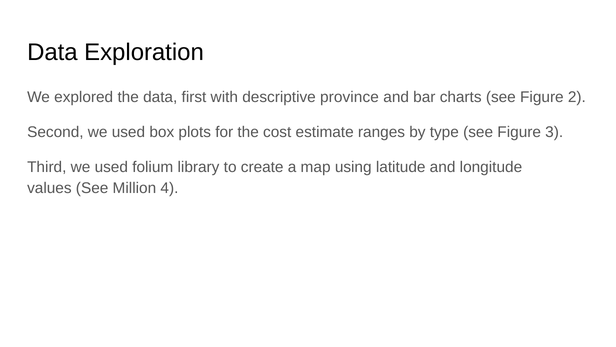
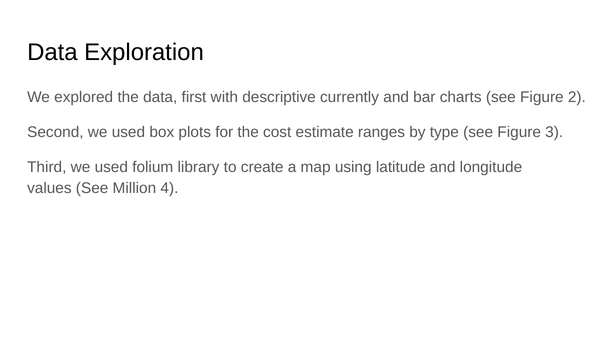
province: province -> currently
